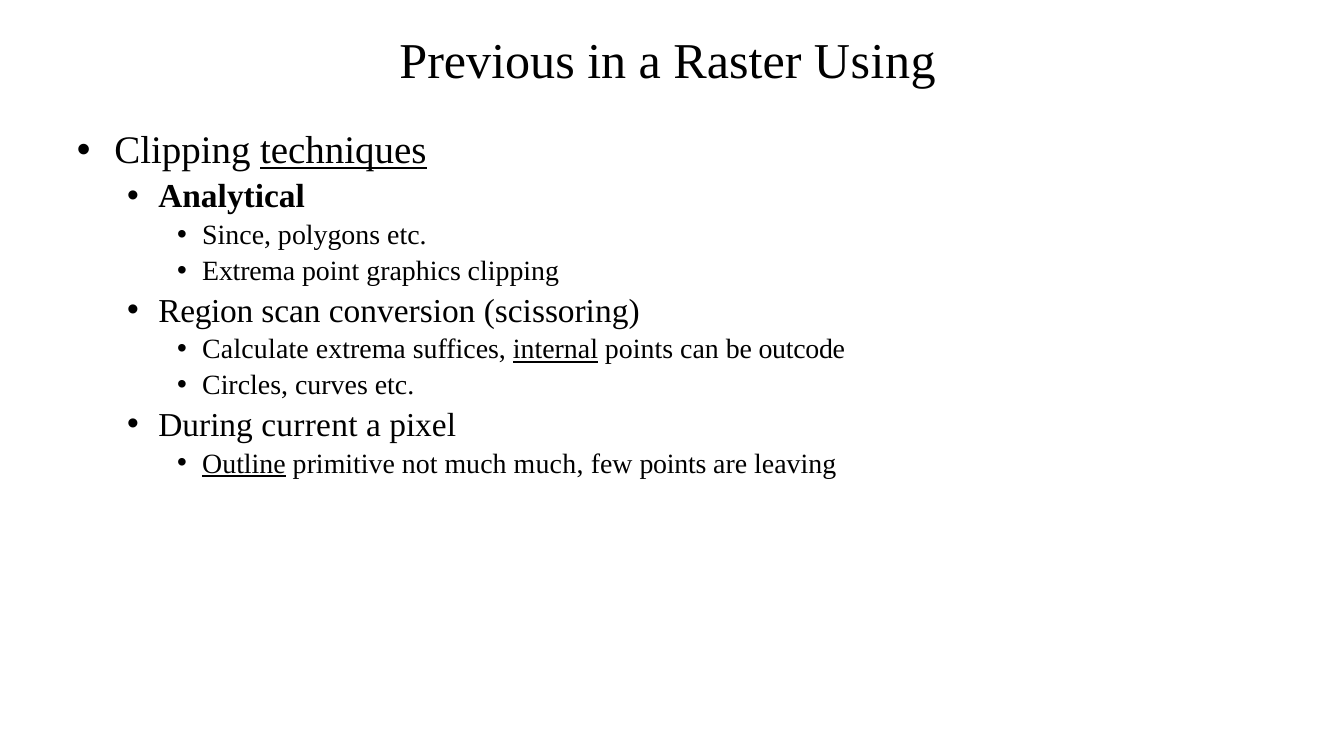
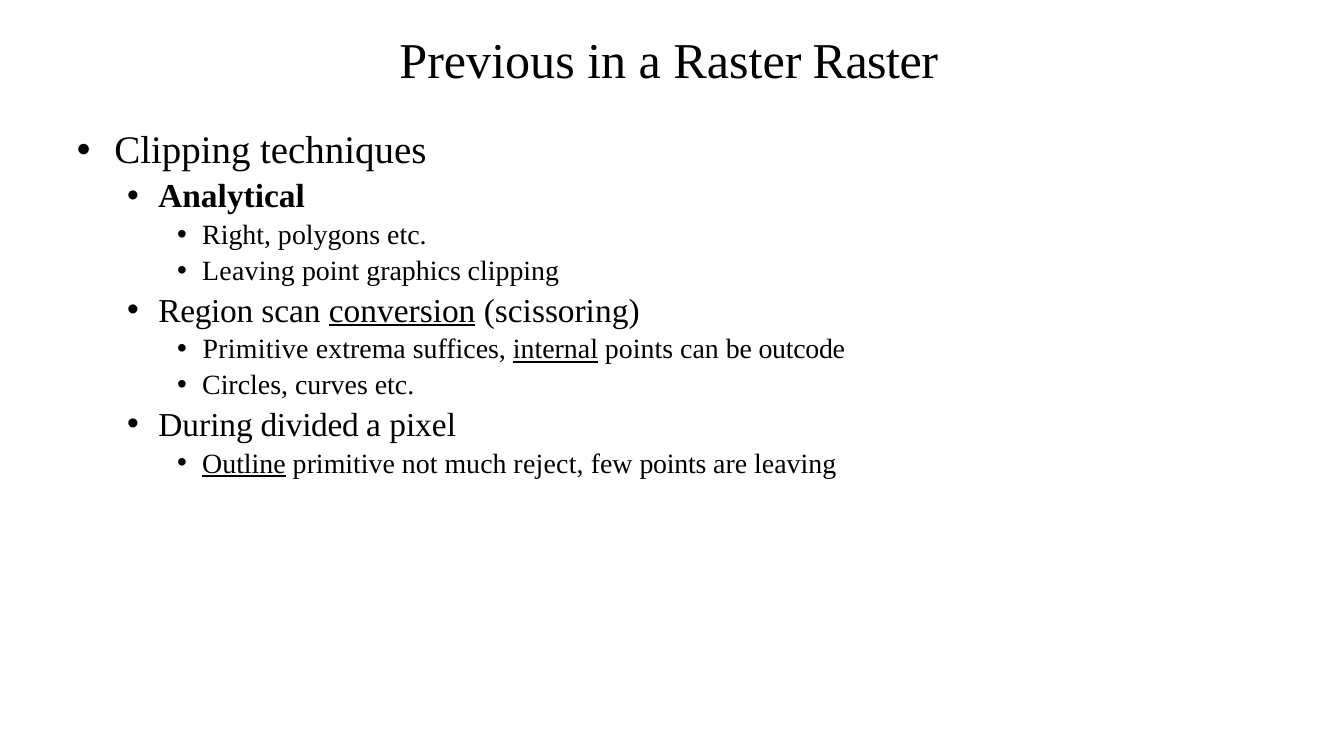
Raster Using: Using -> Raster
techniques underline: present -> none
Since: Since -> Right
Extrema at (249, 271): Extrema -> Leaving
conversion underline: none -> present
Calculate at (256, 350): Calculate -> Primitive
current: current -> divided
much much: much -> reject
